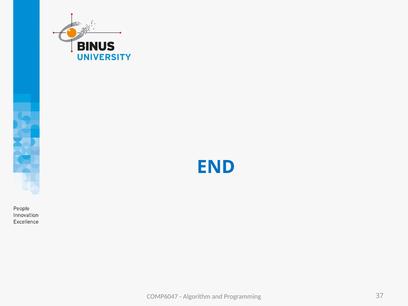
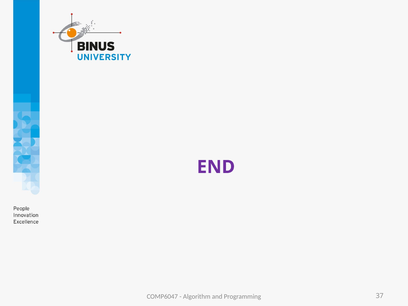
END colour: blue -> purple
